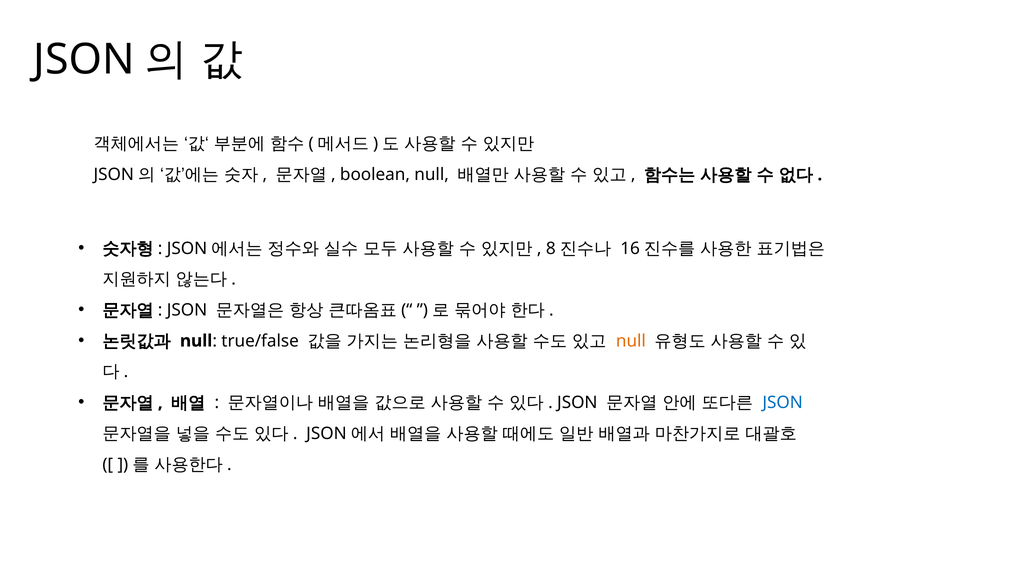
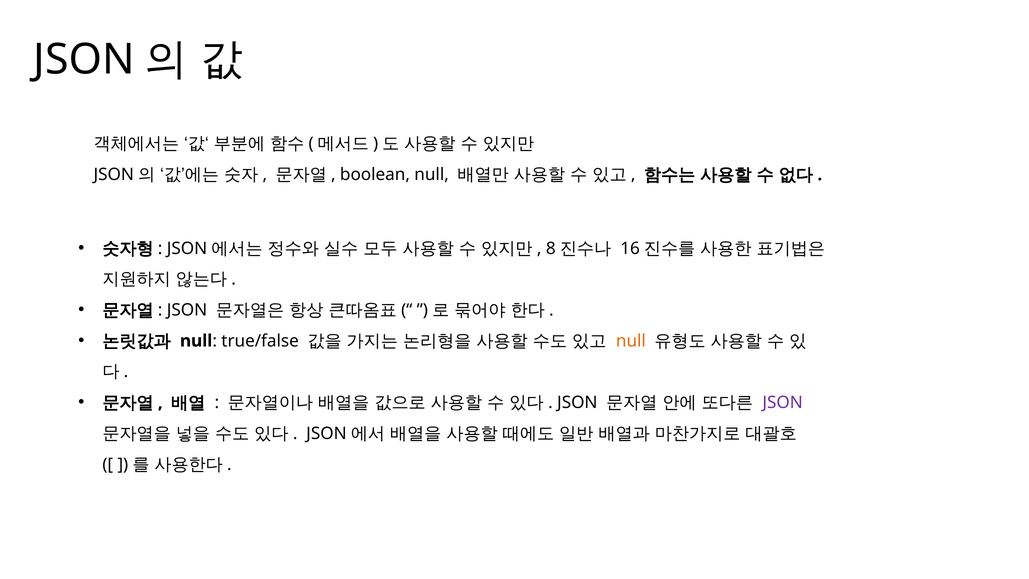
JSON at (783, 403) colour: blue -> purple
